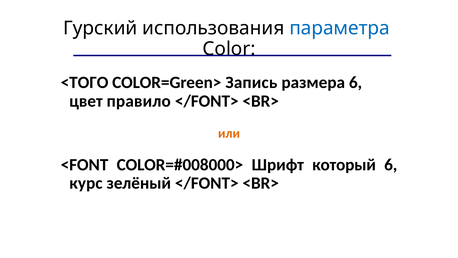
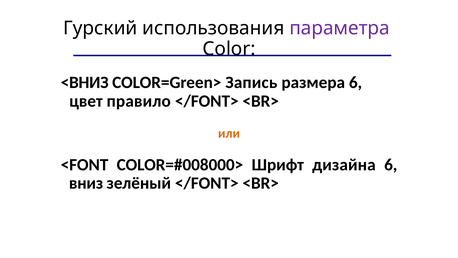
параметра colour: blue -> purple
<ТОГО: <ТОГО -> <ВНИЗ
который: который -> дизайна
курс: курс -> вниз
